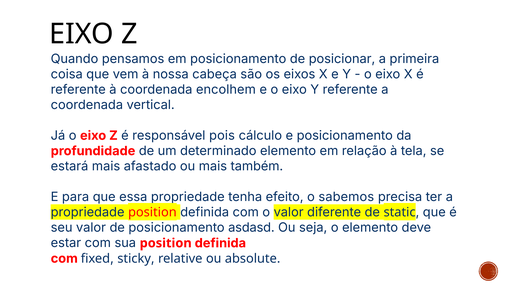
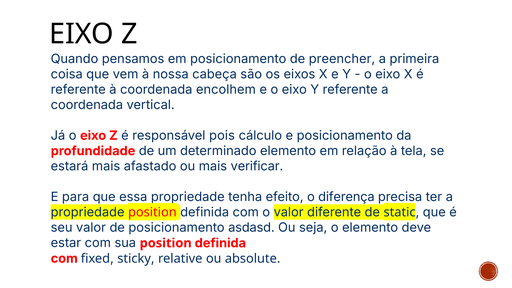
posicionar: posicionar -> preencher
também: também -> verificar
sabemos: sabemos -> diferença
